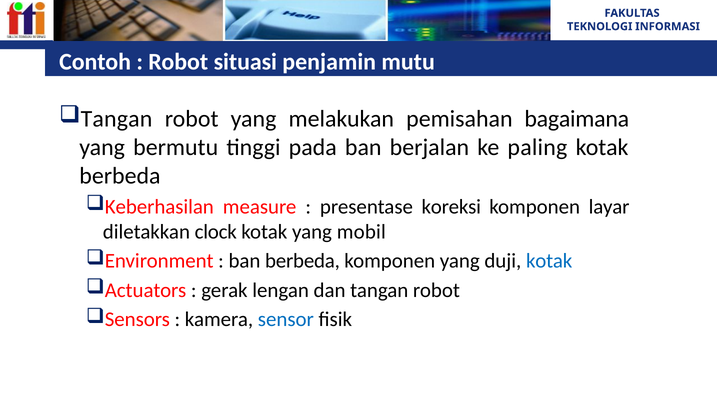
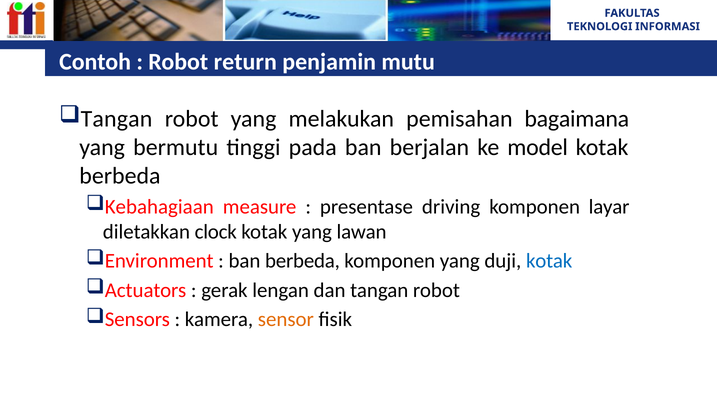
situasi: situasi -> return
paling: paling -> model
Keberhasilan: Keberhasilan -> Kebahagiaan
koreksi: koreksi -> driving
mobil: mobil -> lawan
sensor colour: blue -> orange
